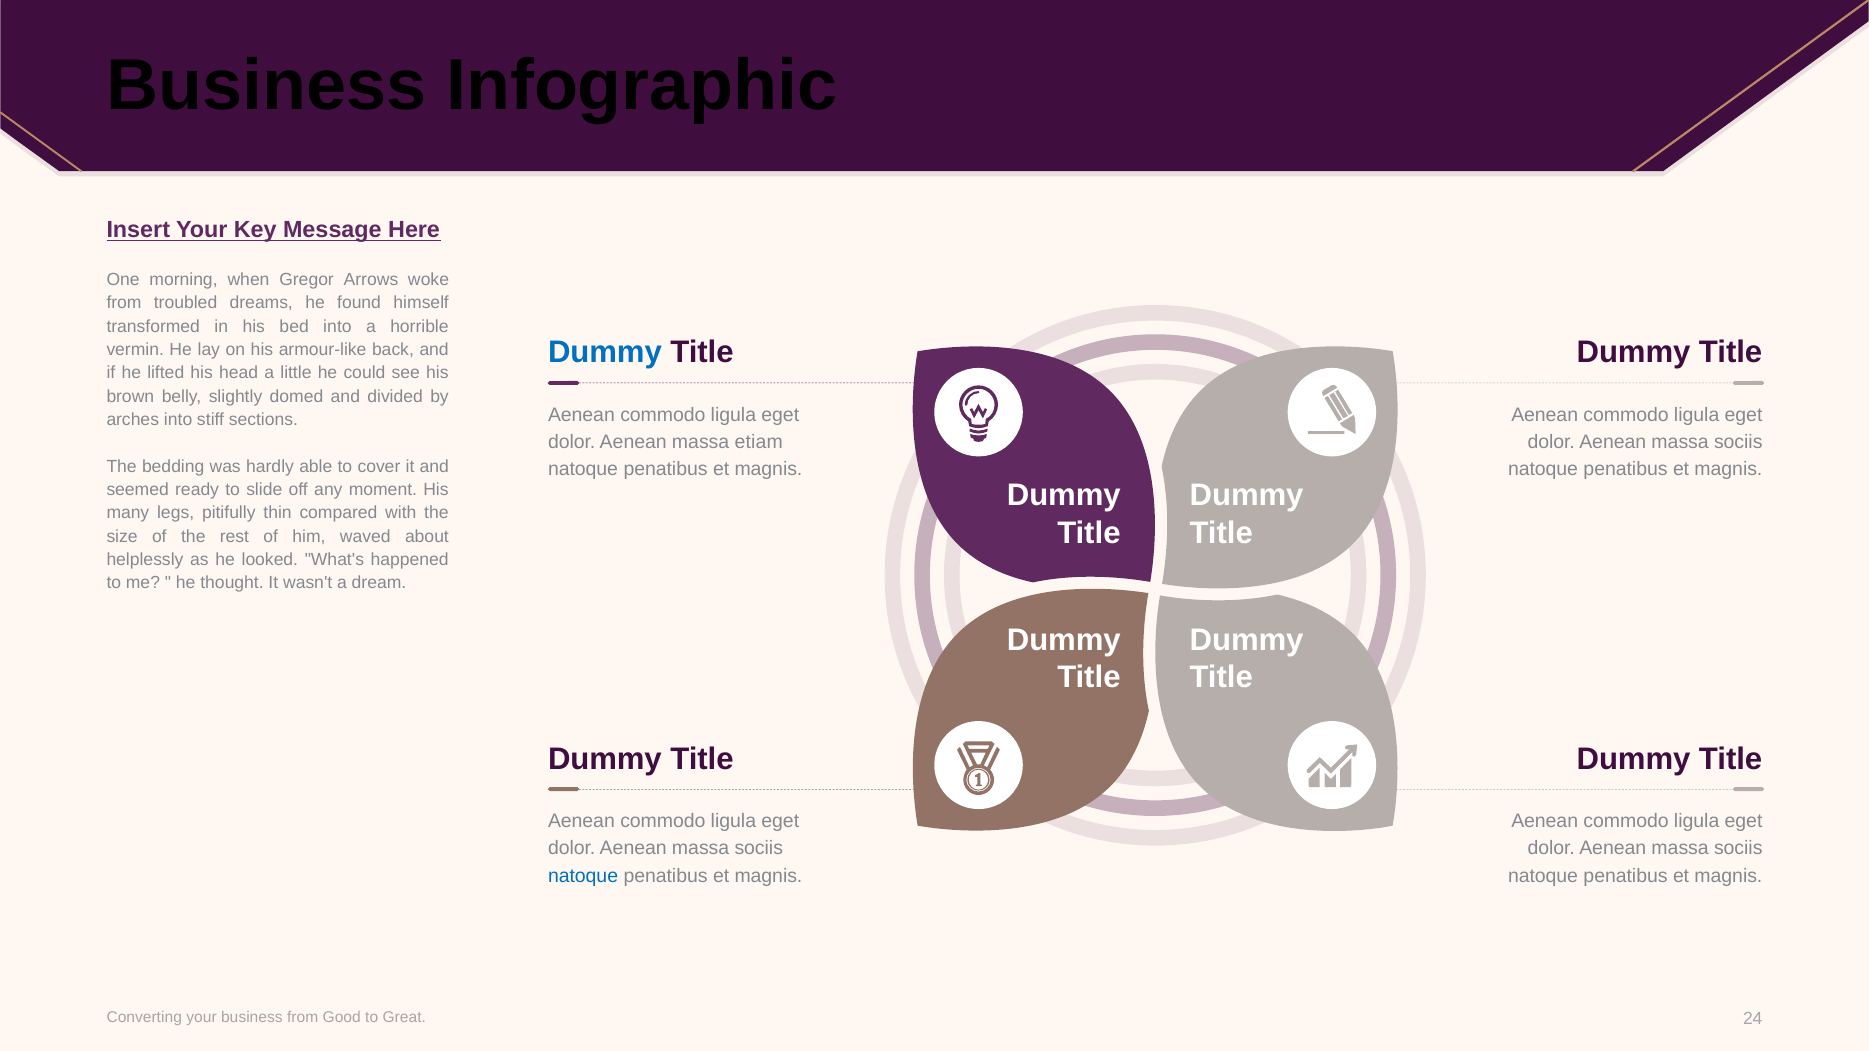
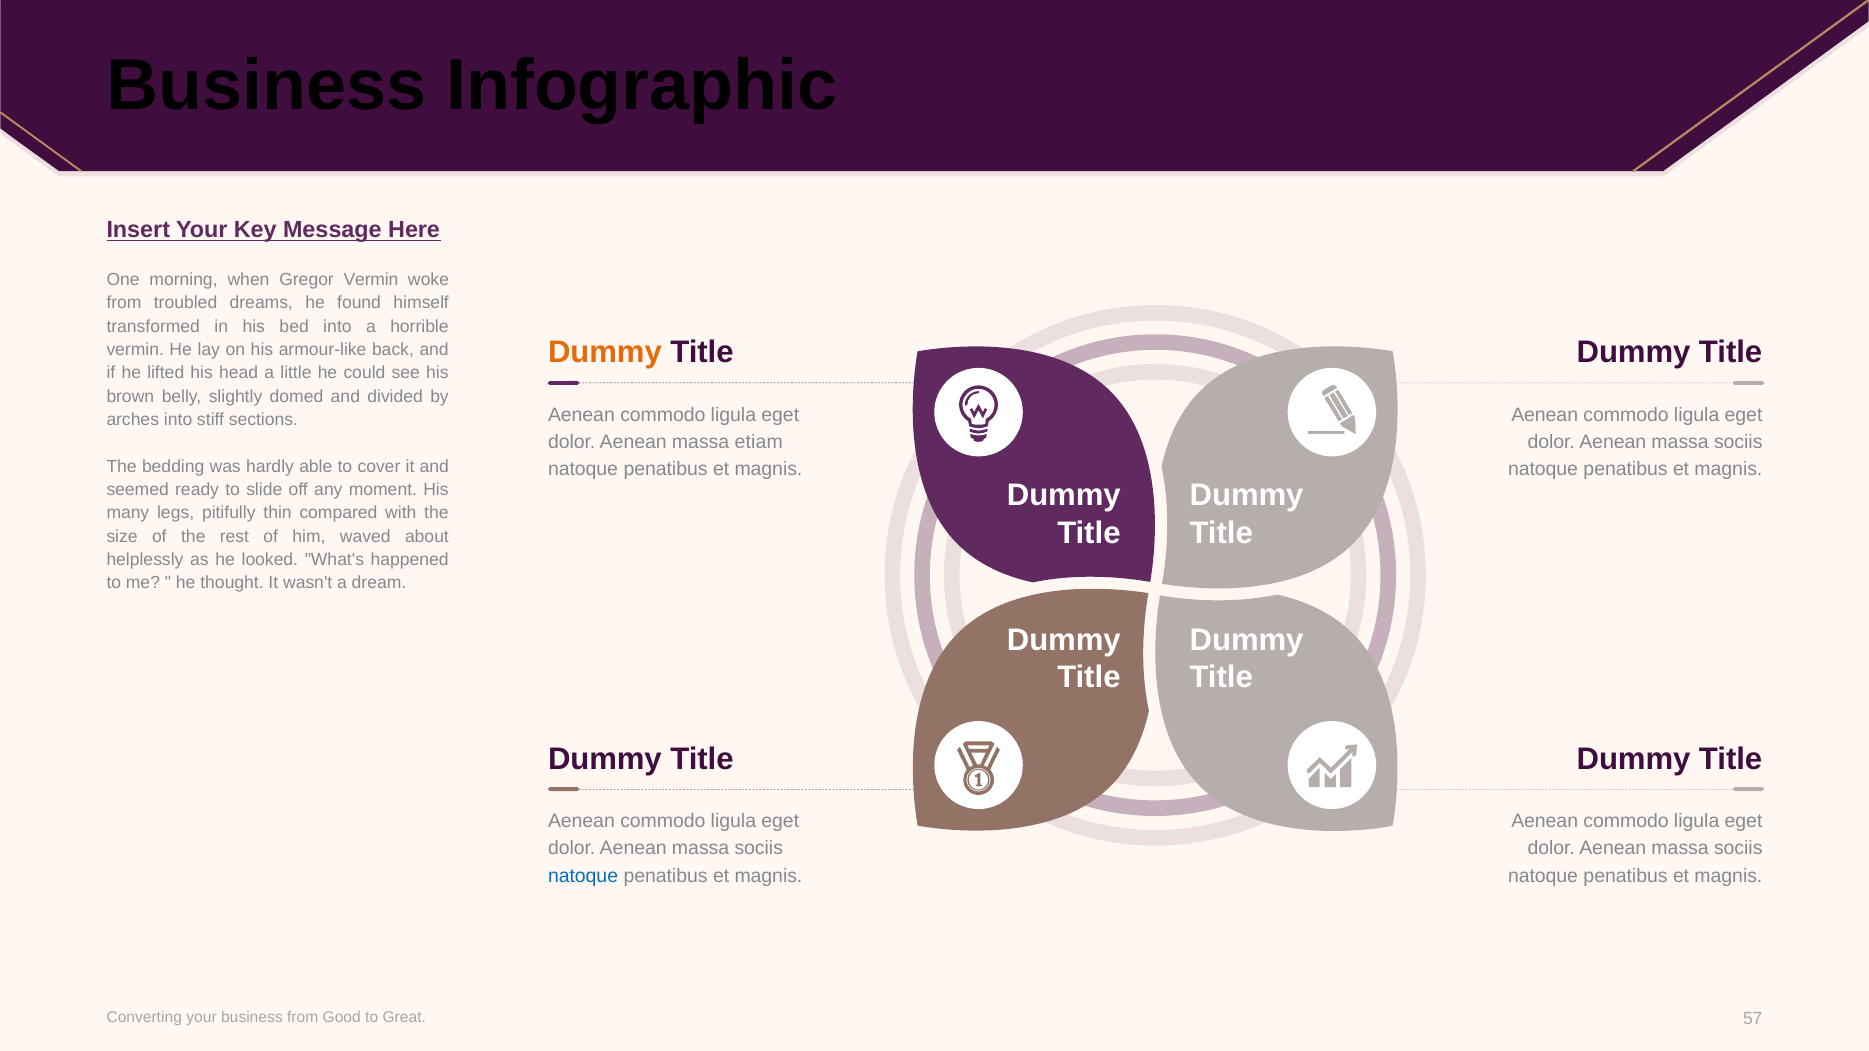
Gregor Arrows: Arrows -> Vermin
Dummy at (605, 353) colour: blue -> orange
24: 24 -> 57
